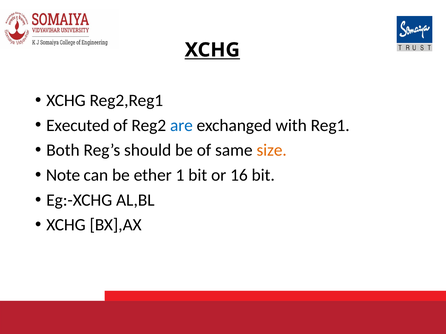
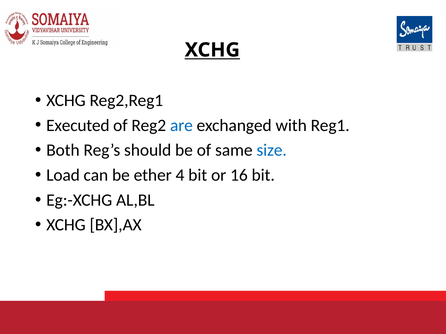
size colour: orange -> blue
Note: Note -> Load
1: 1 -> 4
